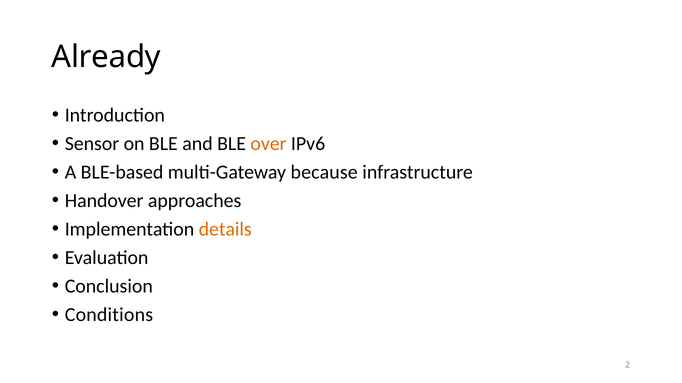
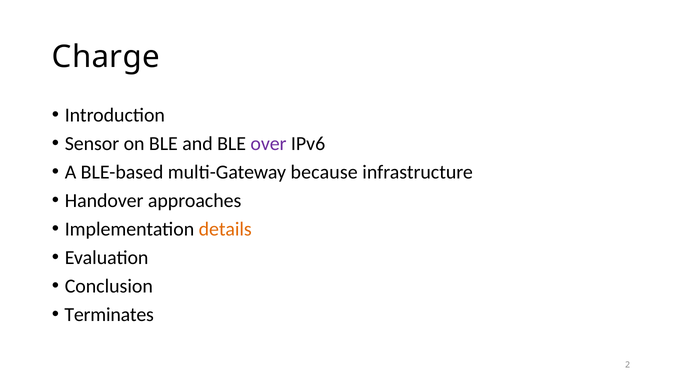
Already: Already -> Charge
over colour: orange -> purple
Conditions: Conditions -> Terminates
